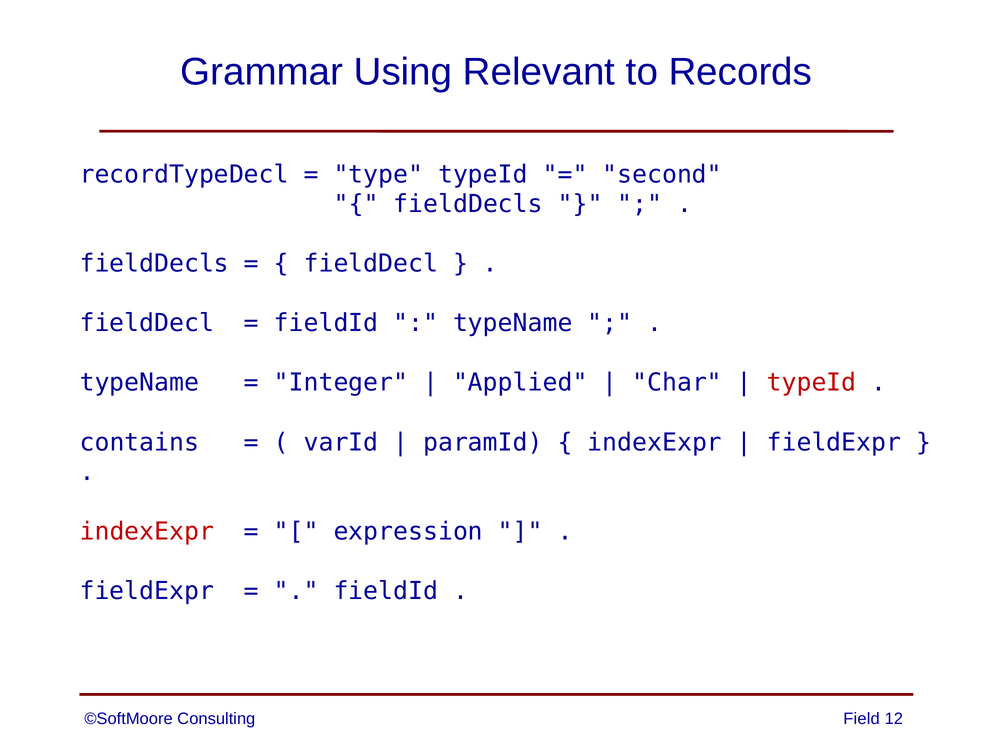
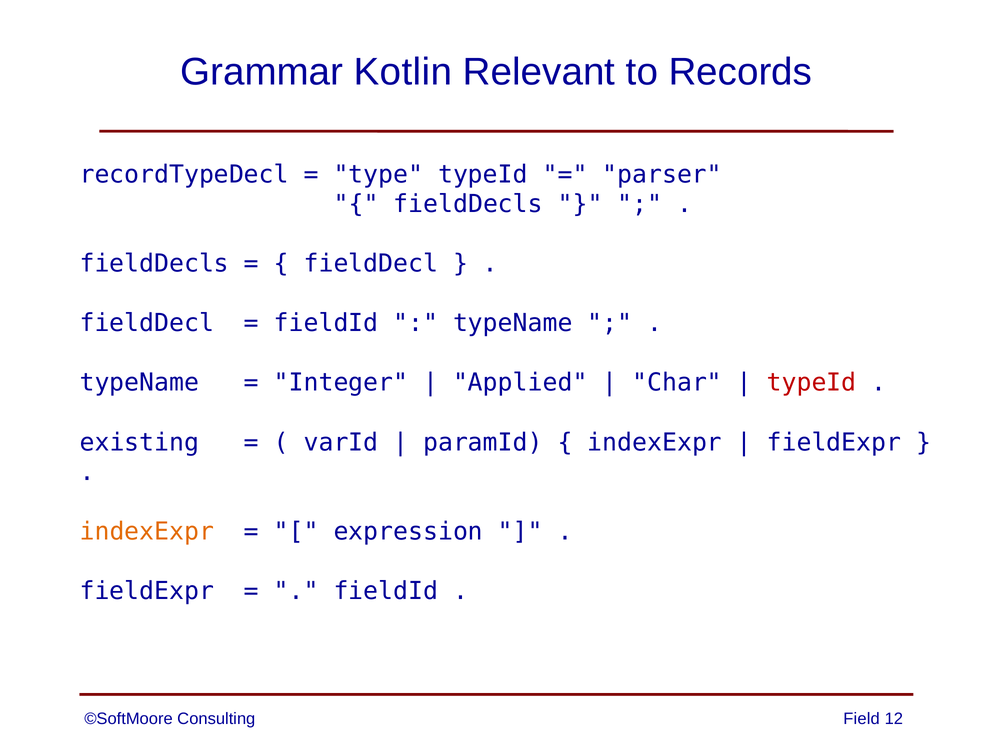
Using: Using -> Kotlin
second: second -> parser
contains: contains -> existing
indexExpr at (147, 532) colour: red -> orange
